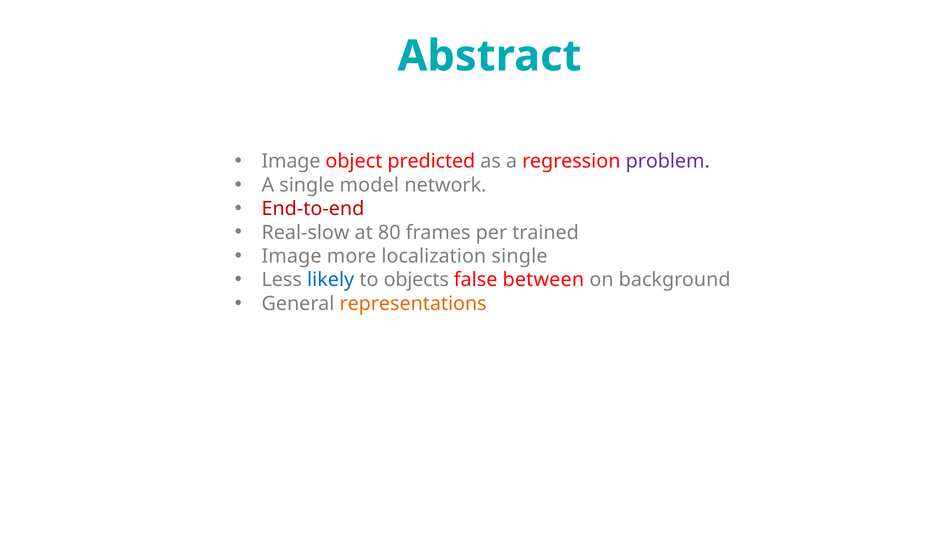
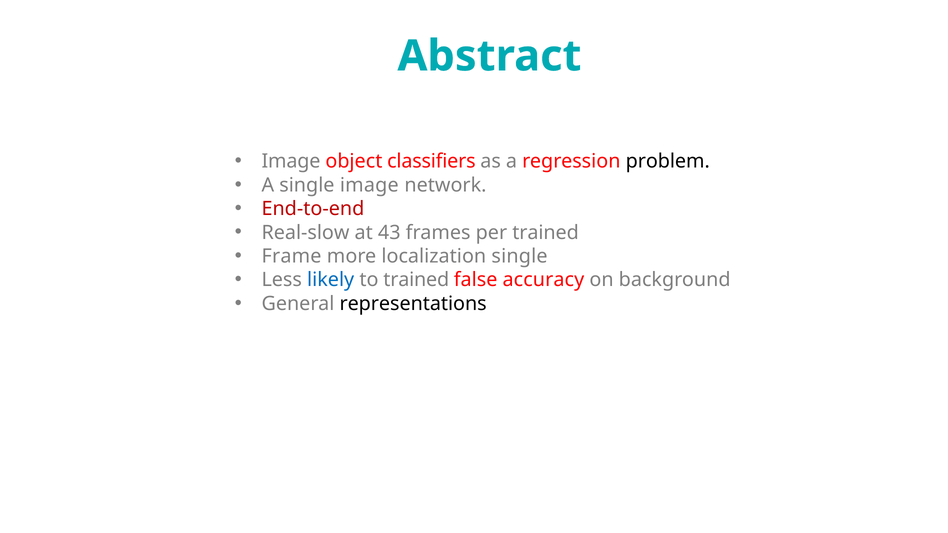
predicted: predicted -> classifiers
problem colour: purple -> black
single model: model -> image
80: 80 -> 43
Image at (292, 256): Image -> Frame
to objects: objects -> trained
between: between -> accuracy
representations colour: orange -> black
